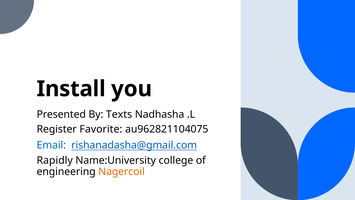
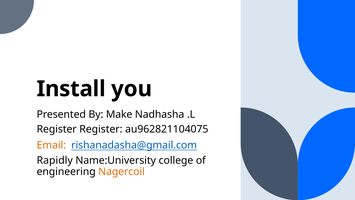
Texts: Texts -> Make
Register Favorite: Favorite -> Register
Email colour: blue -> orange
